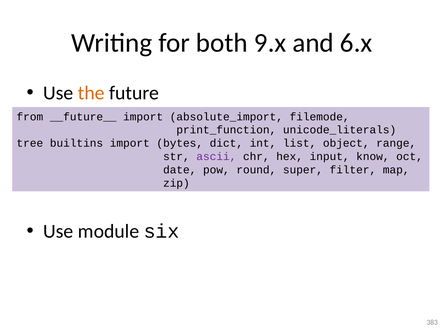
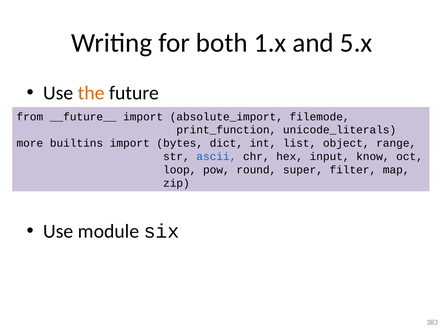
9.x: 9.x -> 1.x
6.x: 6.x -> 5.x
tree: tree -> more
ascii colour: purple -> blue
date: date -> loop
